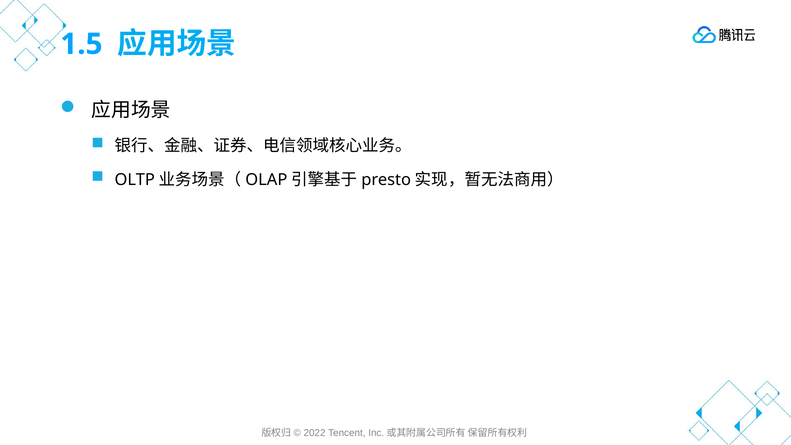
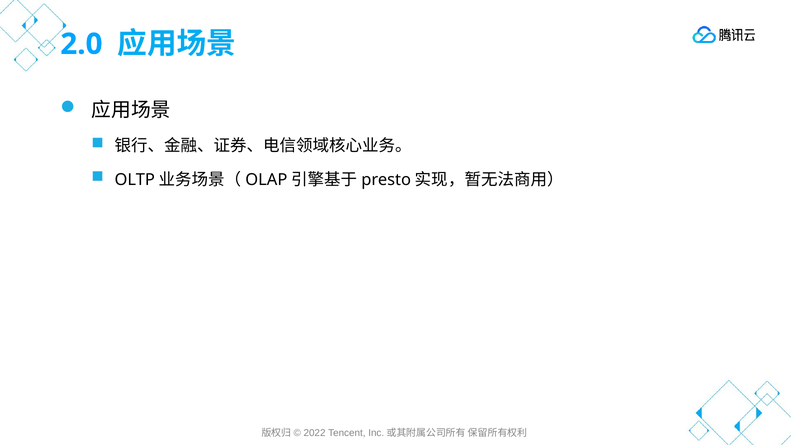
1.5: 1.5 -> 2.0
